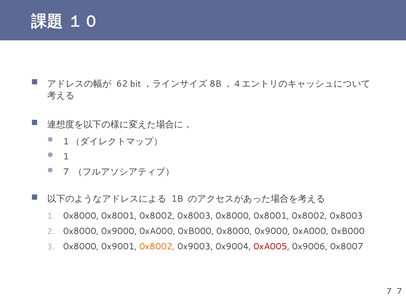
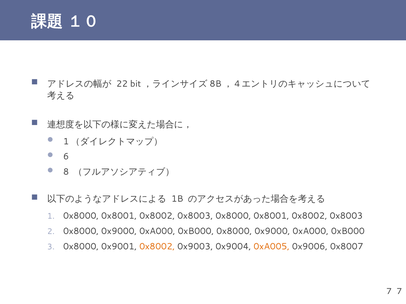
62: 62 -> 22
1 at (66, 157): 1 -> 6
7 at (66, 172): 7 -> 8
0xA005 colour: red -> orange
